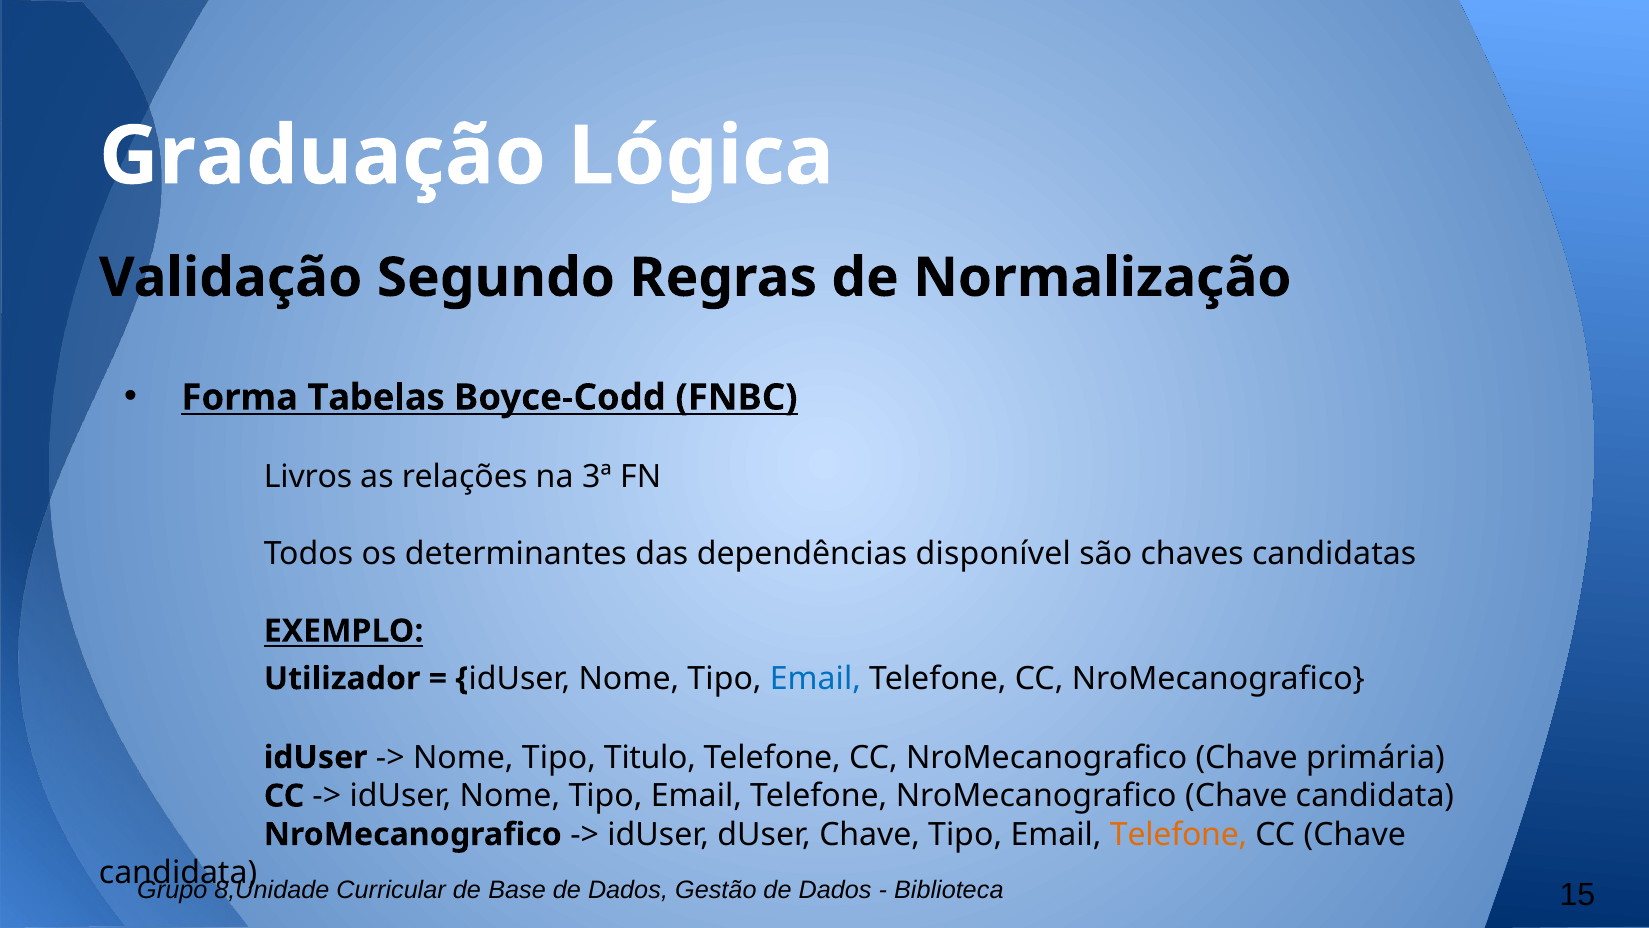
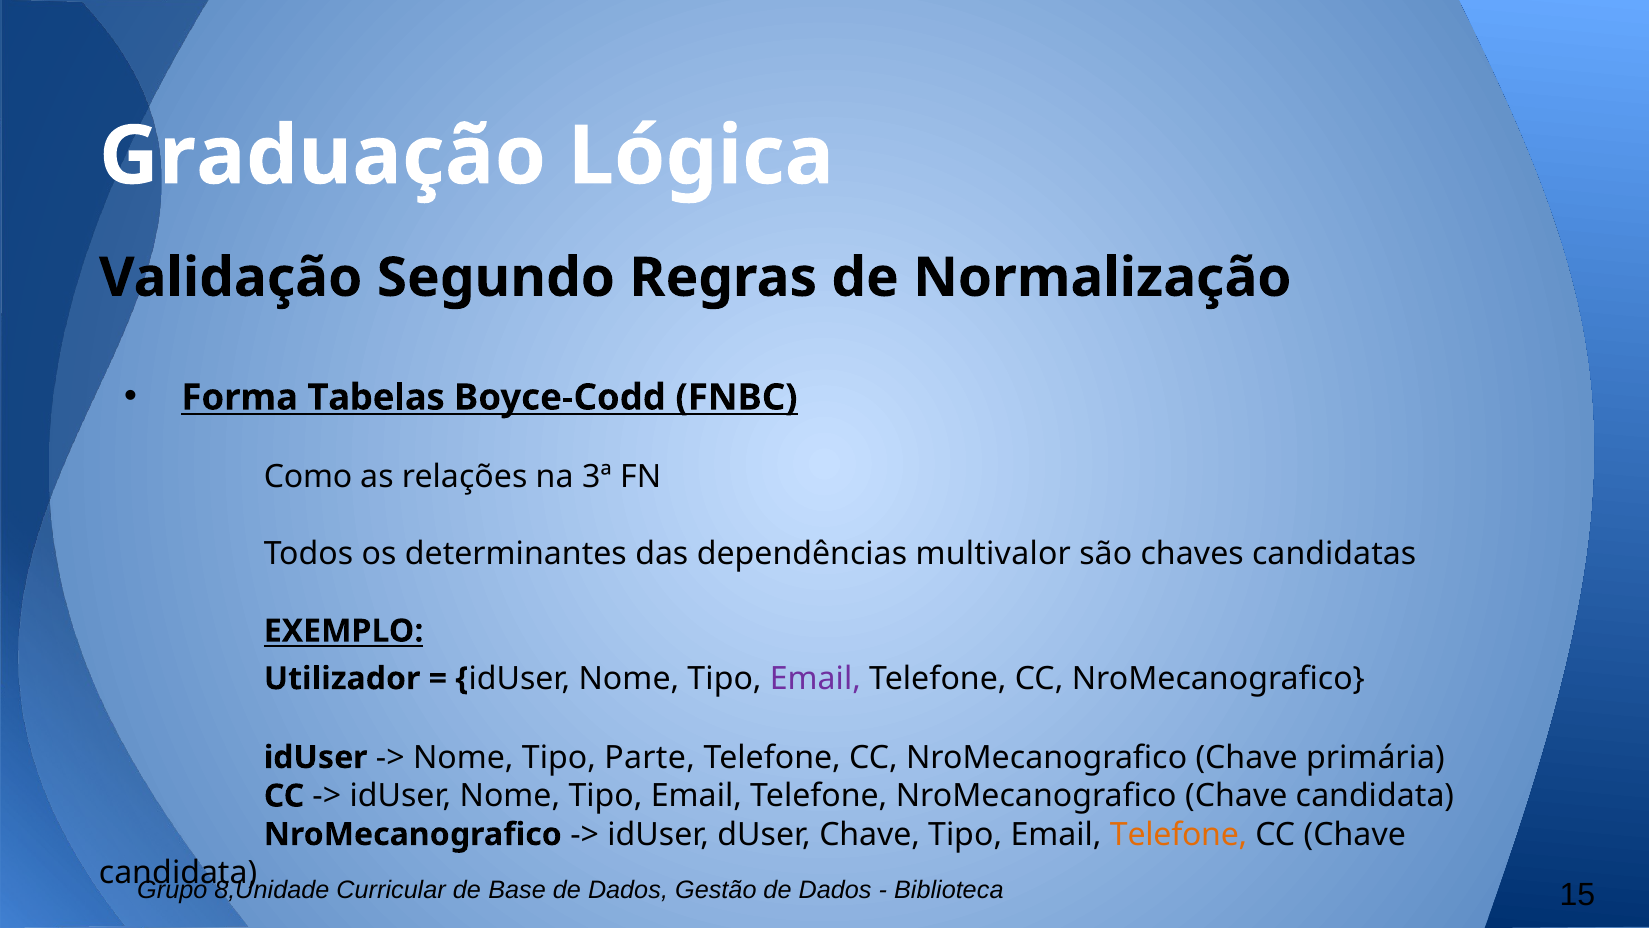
Livros: Livros -> Como
disponível: disponível -> multivalor
Email at (815, 678) colour: blue -> purple
Titulo: Titulo -> Parte
